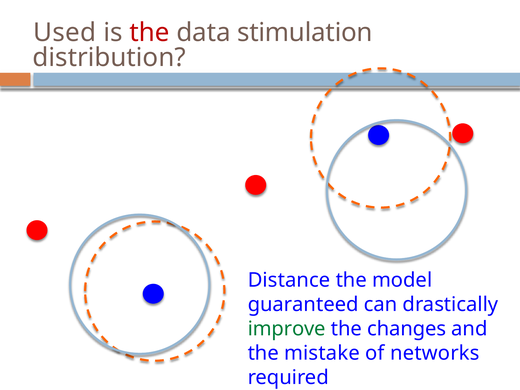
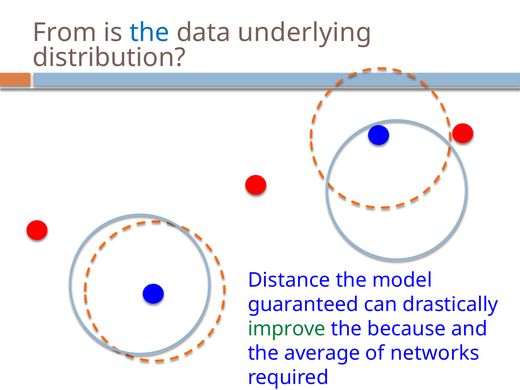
Used: Used -> From
the at (150, 33) colour: red -> blue
stimulation: stimulation -> underlying
changes: changes -> because
mistake: mistake -> average
